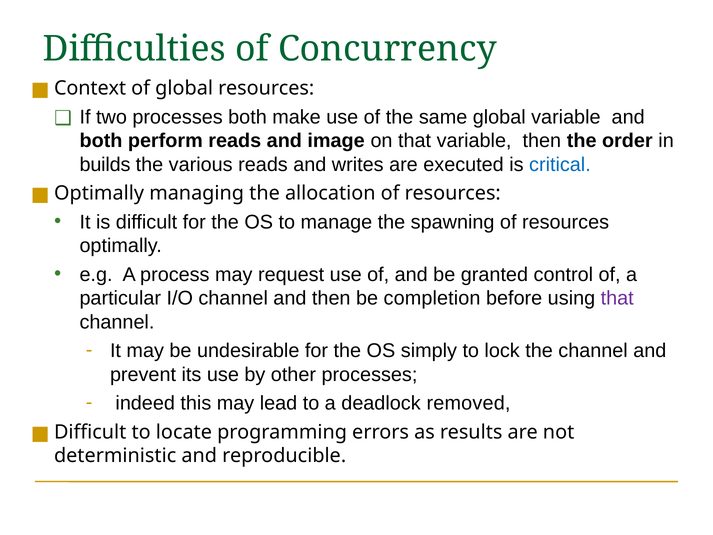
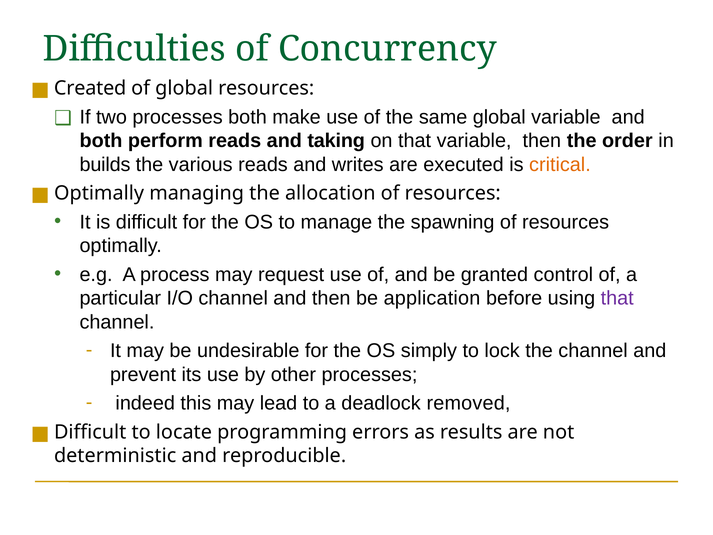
Context: Context -> Created
image: image -> taking
critical colour: blue -> orange
completion: completion -> application
